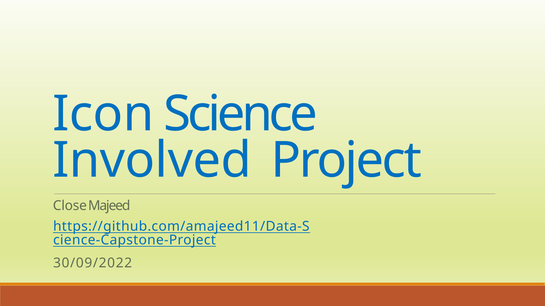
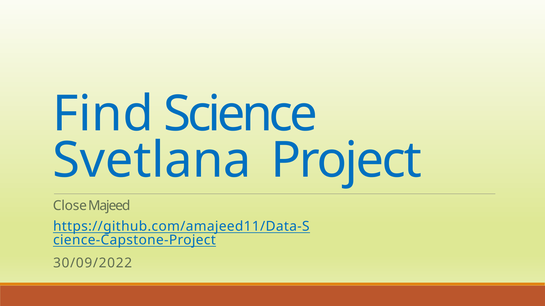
Icon: Icon -> Find
Involved: Involved -> Svetlana
